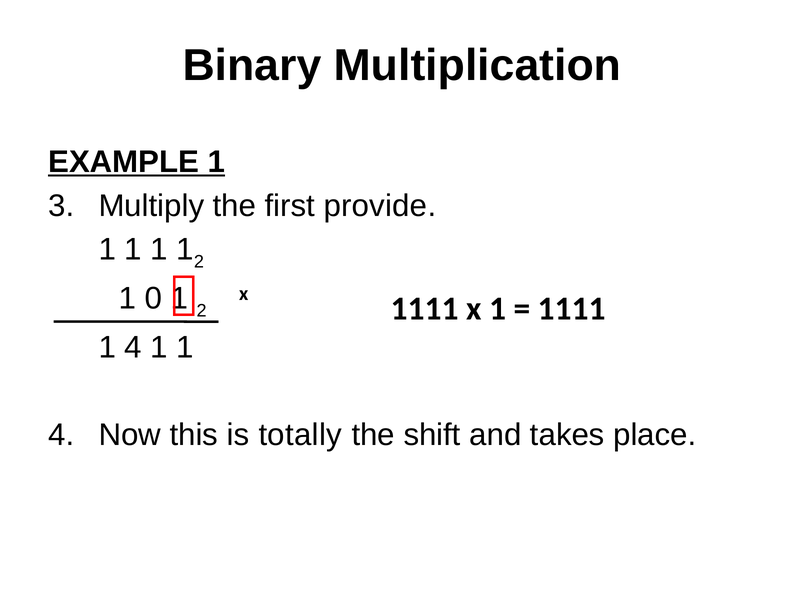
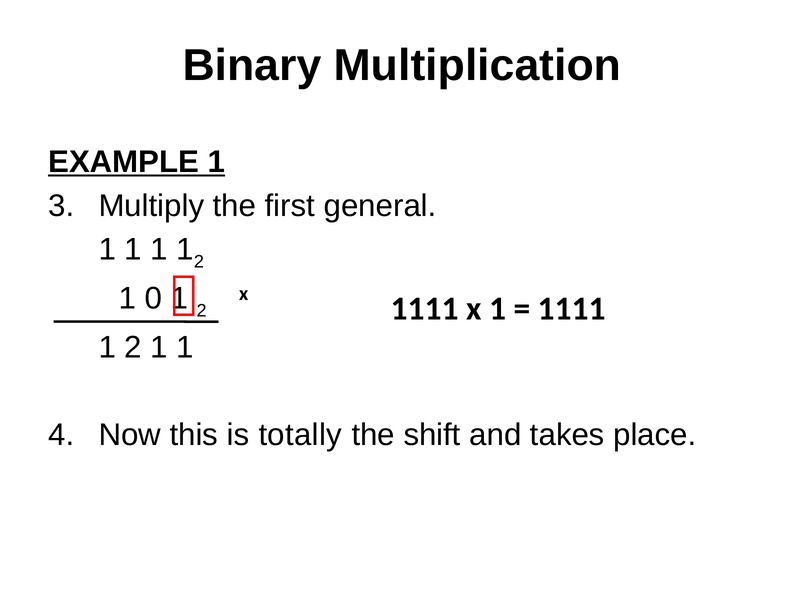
provide: provide -> general
4 at (133, 347): 4 -> 2
